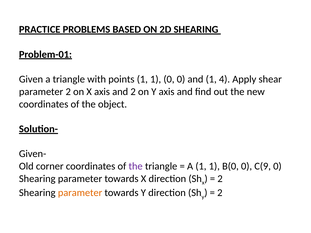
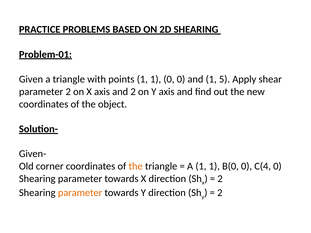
4: 4 -> 5
the at (136, 166) colour: purple -> orange
C(9: C(9 -> C(4
